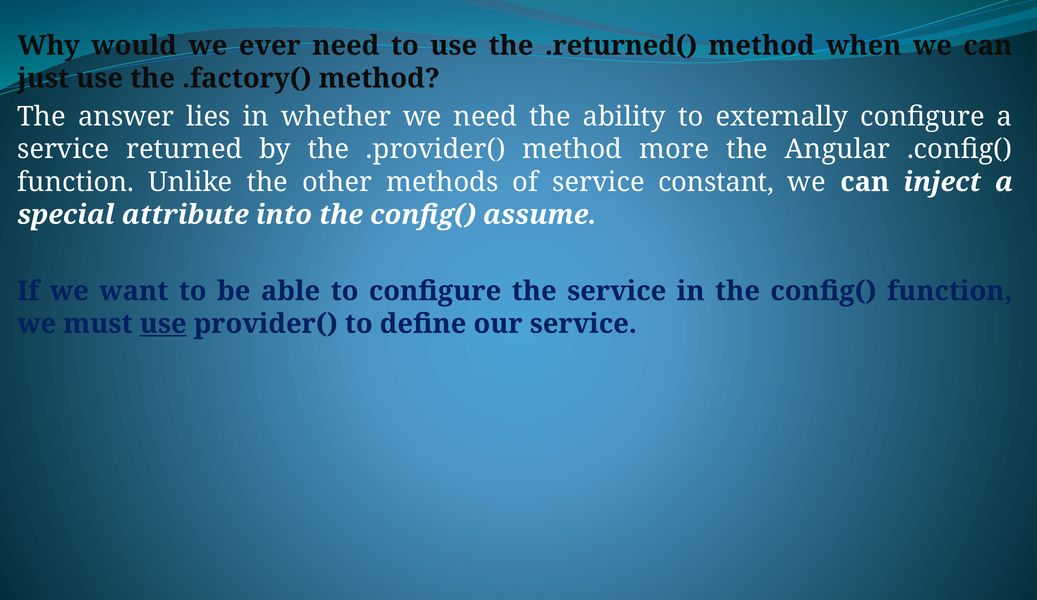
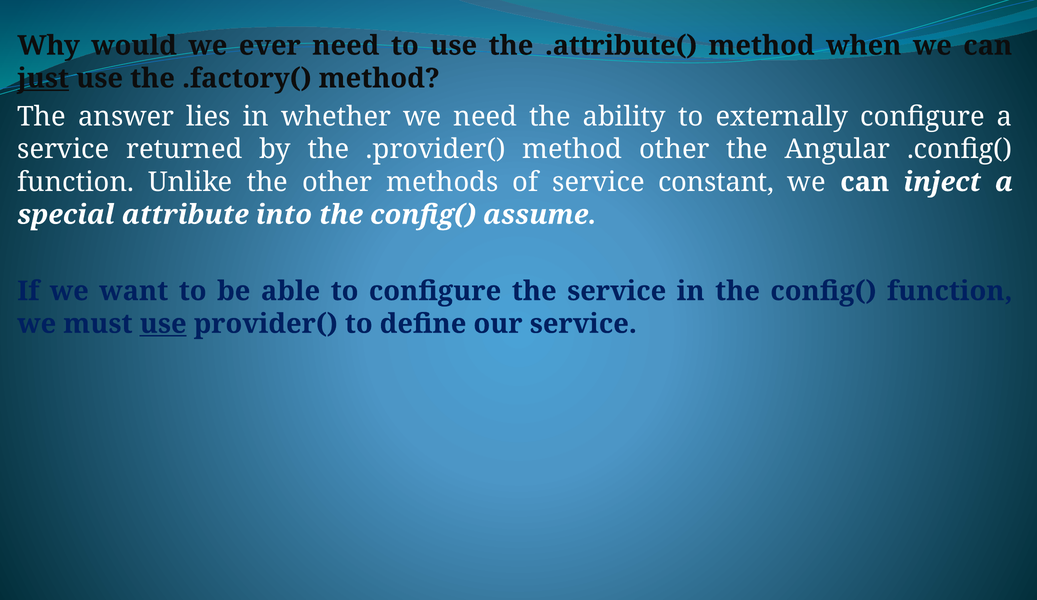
.returned(: .returned( -> .attribute(
just underline: none -> present
method more: more -> other
